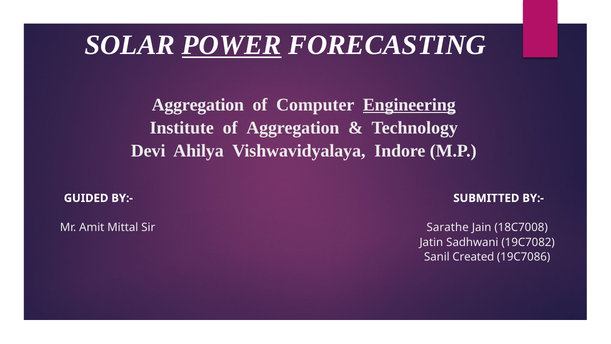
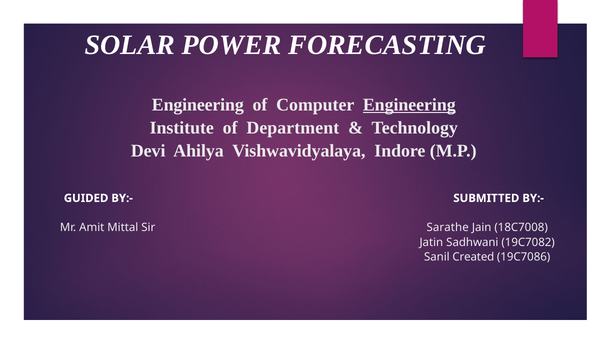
POWER underline: present -> none
Aggregation at (198, 105): Aggregation -> Engineering
of Aggregation: Aggregation -> Department
